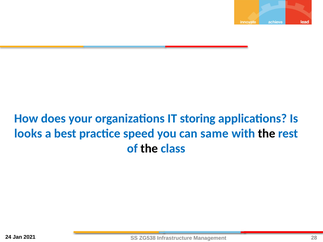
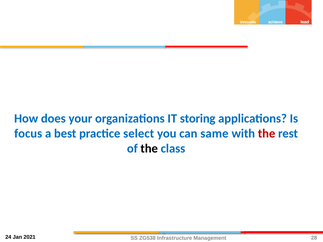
looks: looks -> focus
speed: speed -> select
the at (267, 134) colour: black -> red
